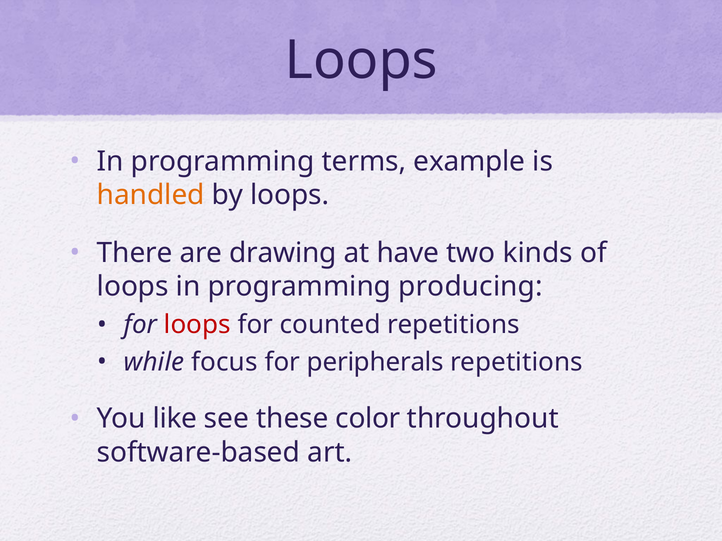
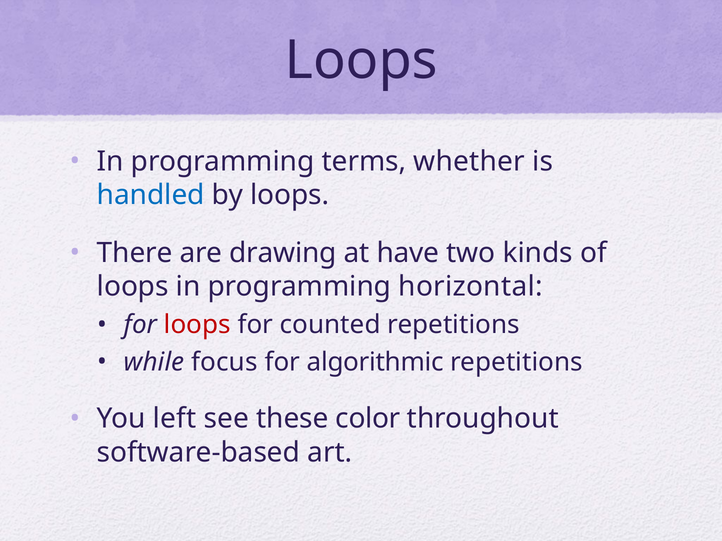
example: example -> whether
handled colour: orange -> blue
producing: producing -> horizontal
peripherals: peripherals -> algorithmic
like: like -> left
